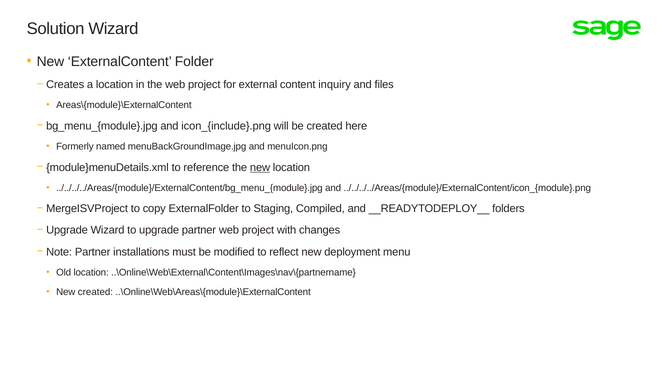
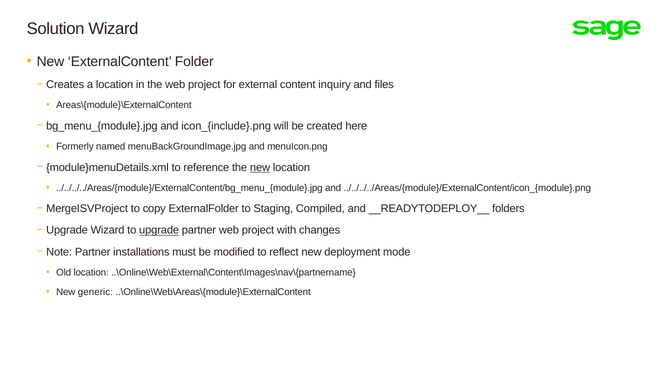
upgrade at (159, 230) underline: none -> present
menu: menu -> mode
New created: created -> generic
